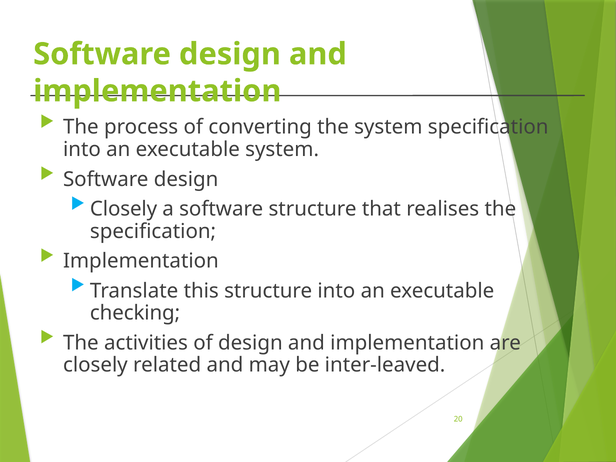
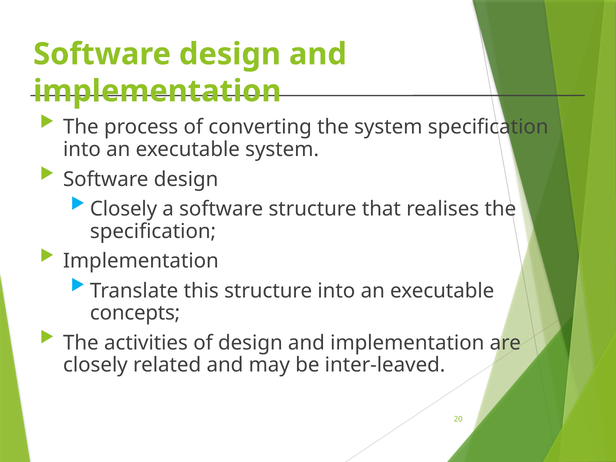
checking: checking -> concepts
